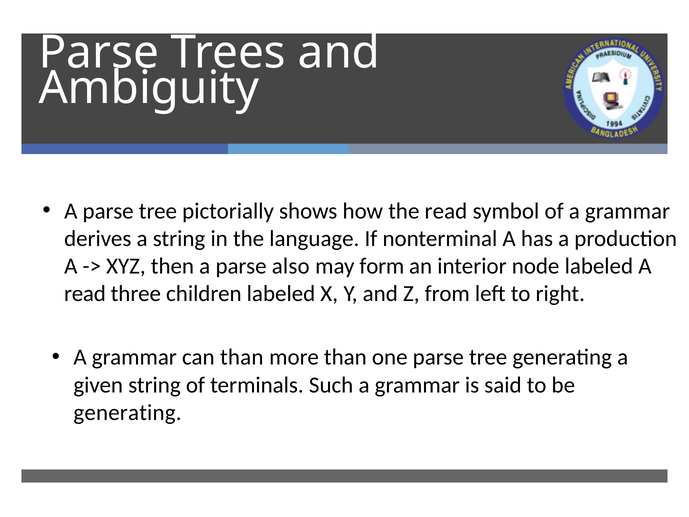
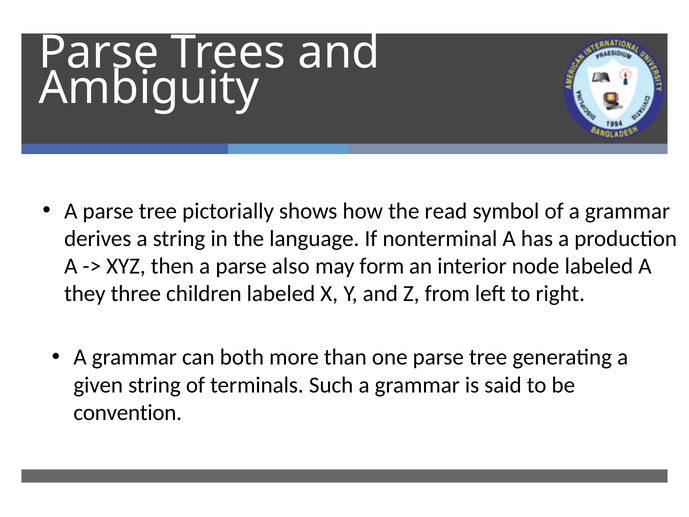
read at (85, 294): read -> they
can than: than -> both
generating at (128, 412): generating -> convention
